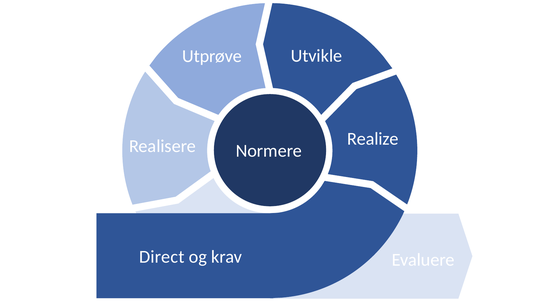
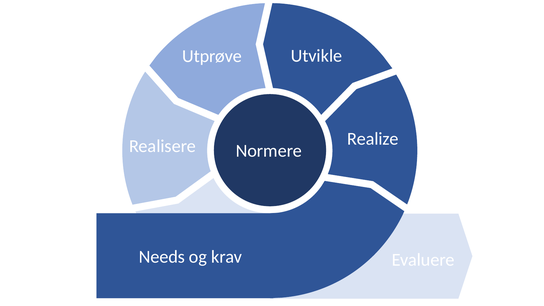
Direct: Direct -> Needs
